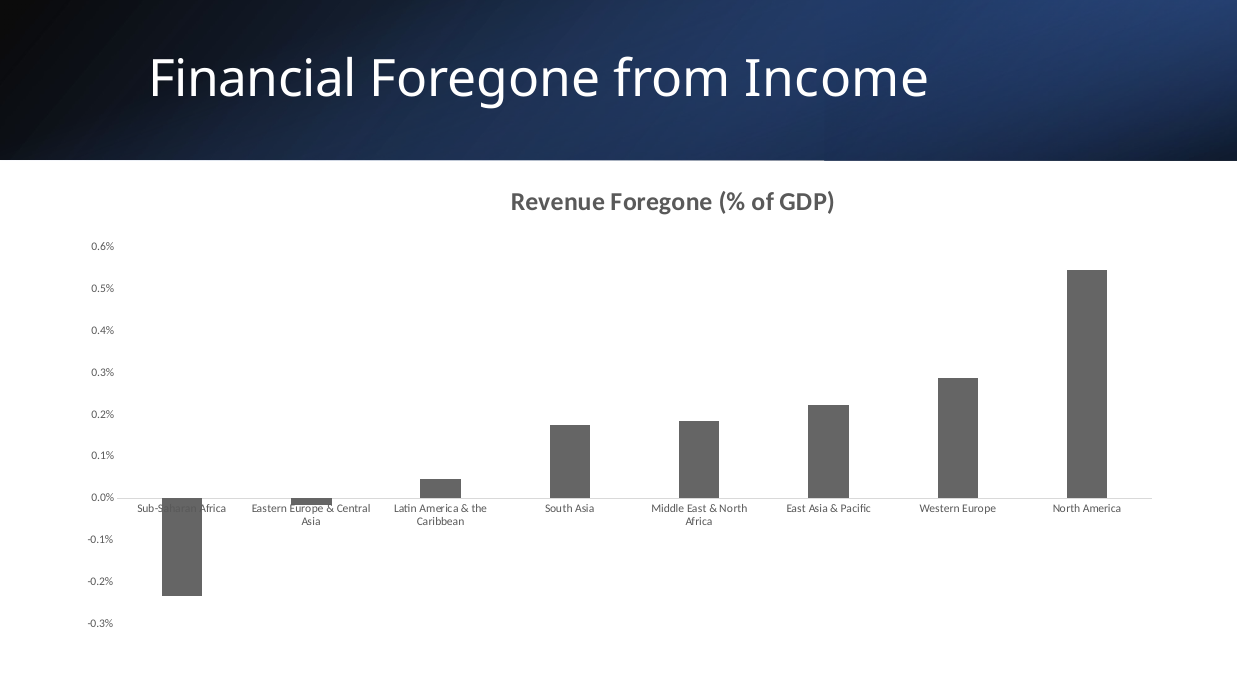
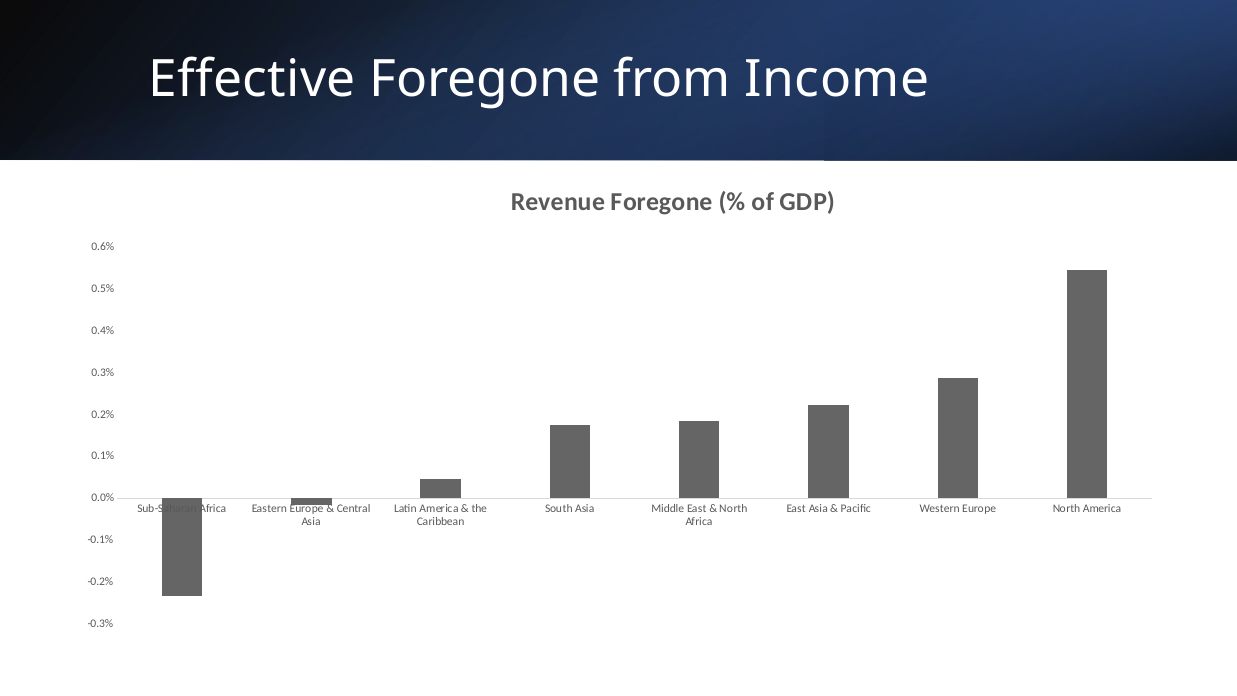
Financial: Financial -> Effective
